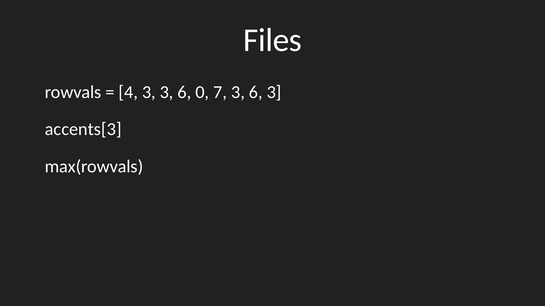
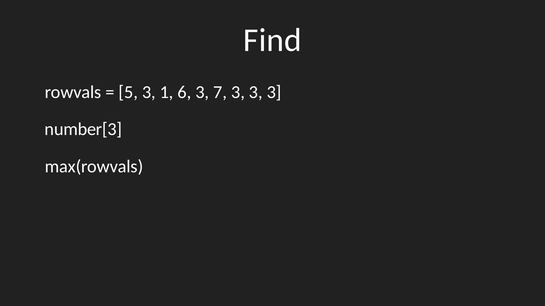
Files: Files -> Find
4: 4 -> 5
3 3: 3 -> 1
6 0: 0 -> 3
7 3 6: 6 -> 3
accents[3: accents[3 -> number[3
